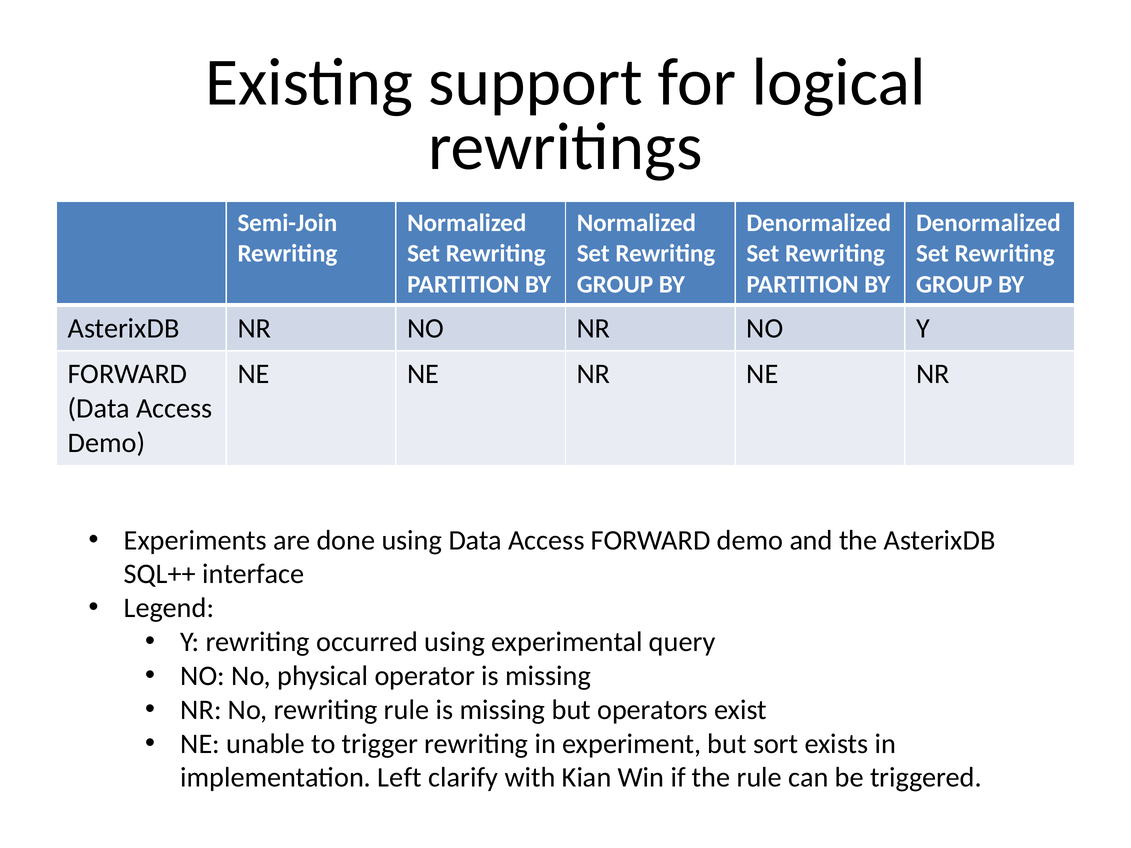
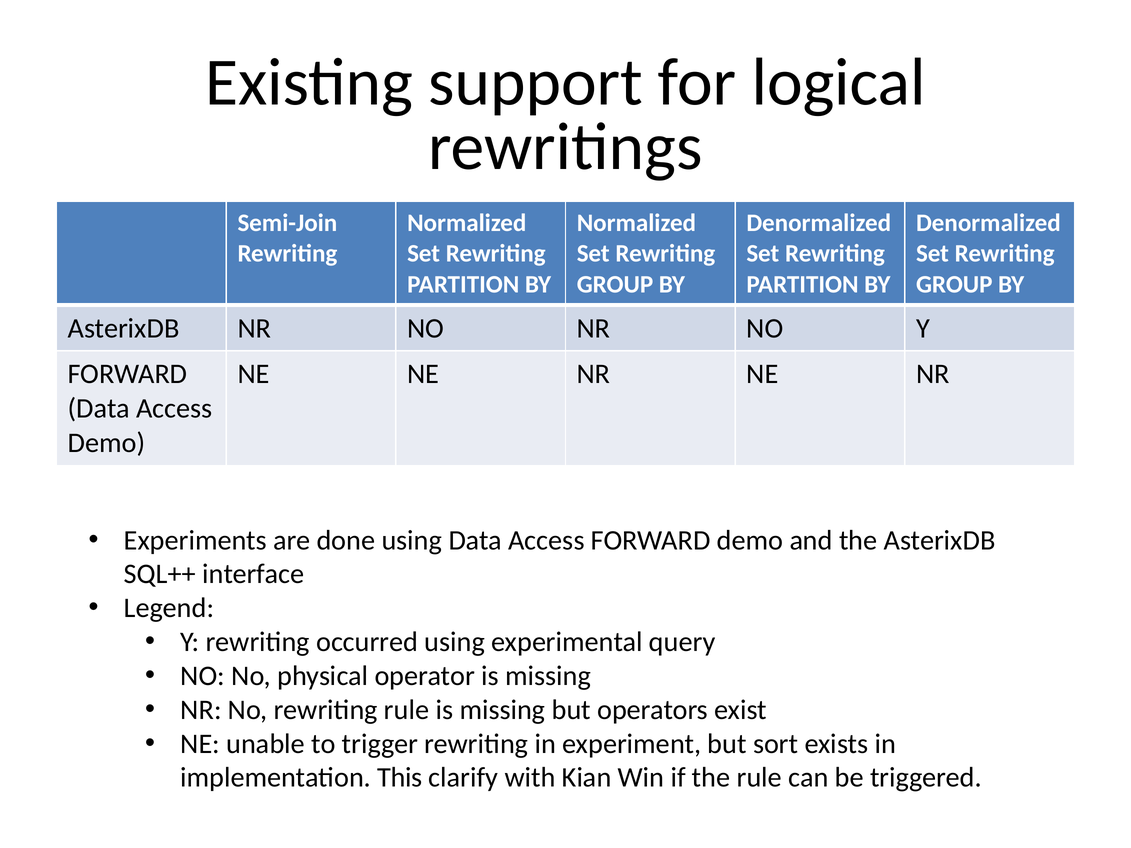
Left: Left -> This
